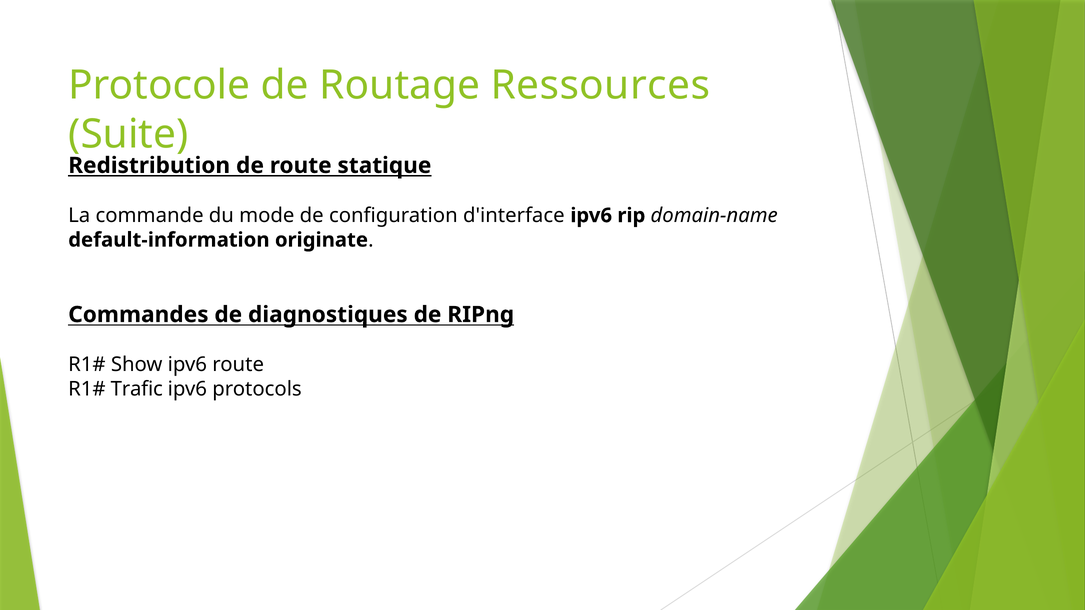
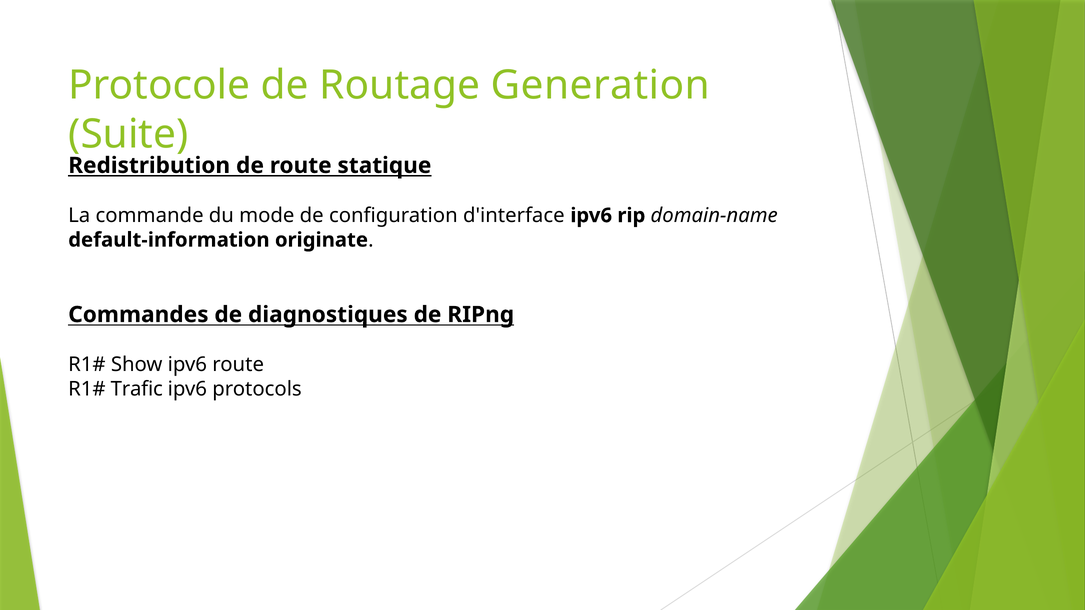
Ressources: Ressources -> Generation
